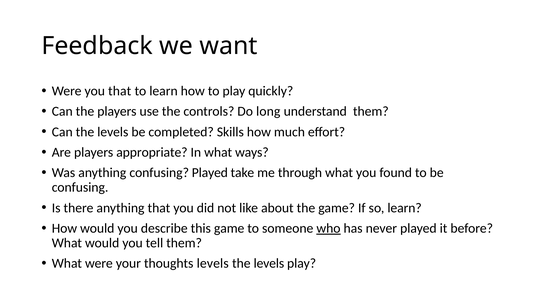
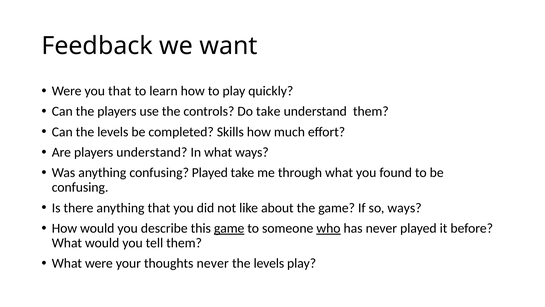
Do long: long -> take
players appropriate: appropriate -> understand
so learn: learn -> ways
game at (229, 228) underline: none -> present
thoughts levels: levels -> never
